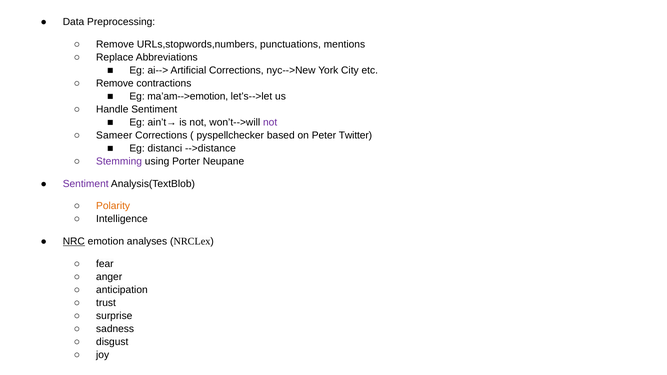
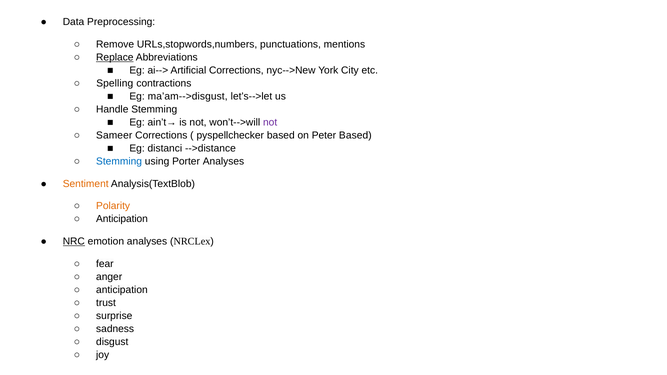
Replace underline: none -> present
Remove at (115, 83): Remove -> Spelling
ma’am-->emotion: ma’am-->emotion -> ma’am-->disgust
Handle Sentiment: Sentiment -> Stemming
Peter Twitter: Twitter -> Based
Stemming at (119, 162) colour: purple -> blue
Porter Neupane: Neupane -> Analyses
Sentiment at (86, 184) colour: purple -> orange
Intelligence at (122, 219): Intelligence -> Anticipation
